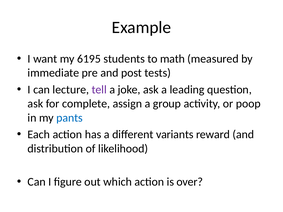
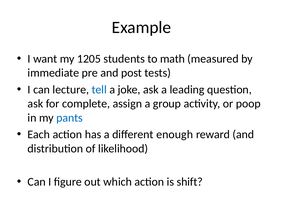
6195: 6195 -> 1205
tell colour: purple -> blue
variants: variants -> enough
over: over -> shift
